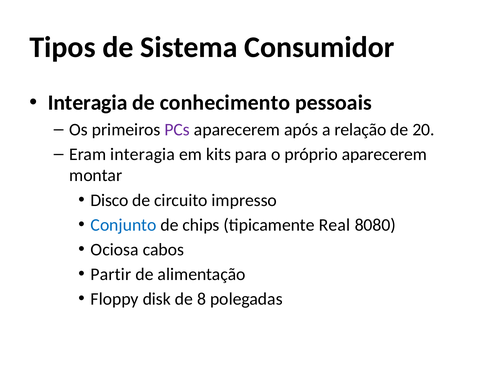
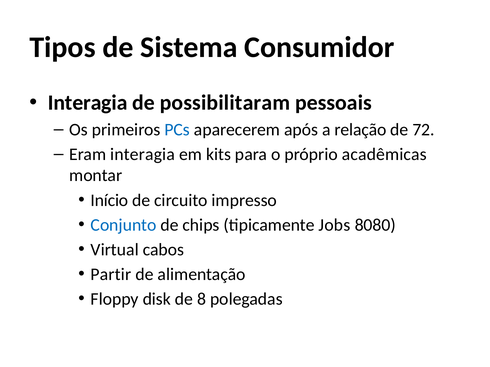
conhecimento: conhecimento -> possibilitaram
PCs colour: purple -> blue
20: 20 -> 72
próprio aparecerem: aparecerem -> acadêmicas
Disco: Disco -> Início
Real: Real -> Jobs
Ociosa: Ociosa -> Virtual
